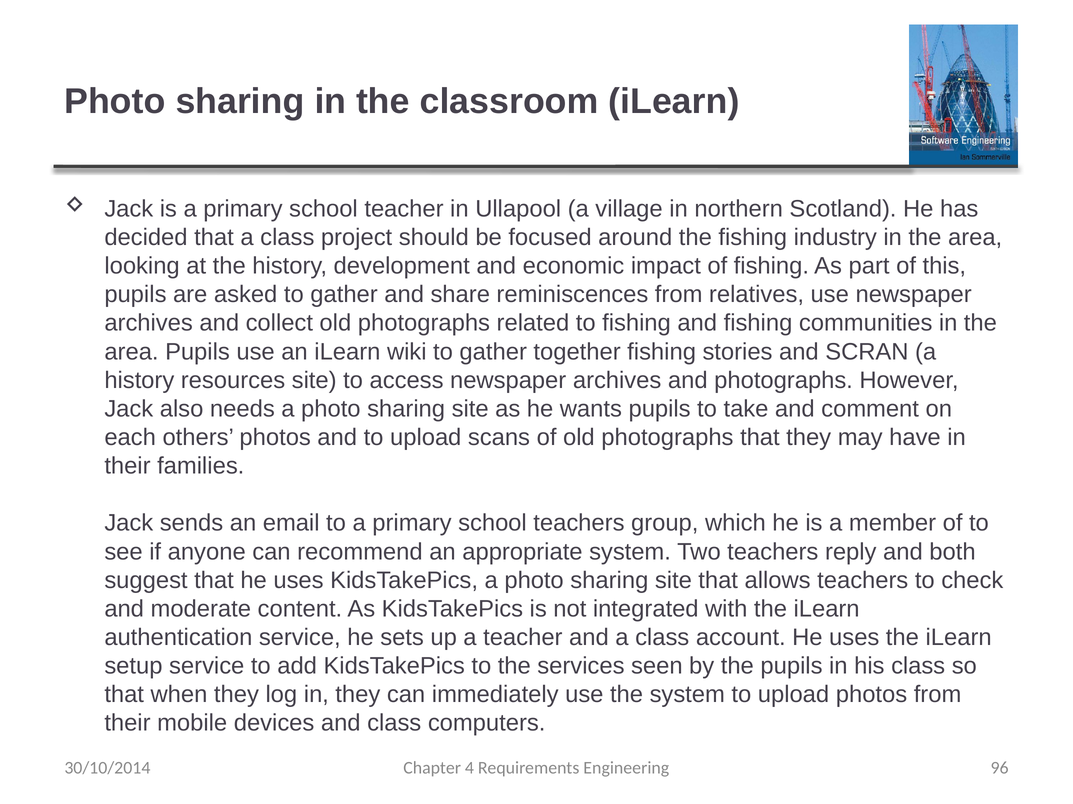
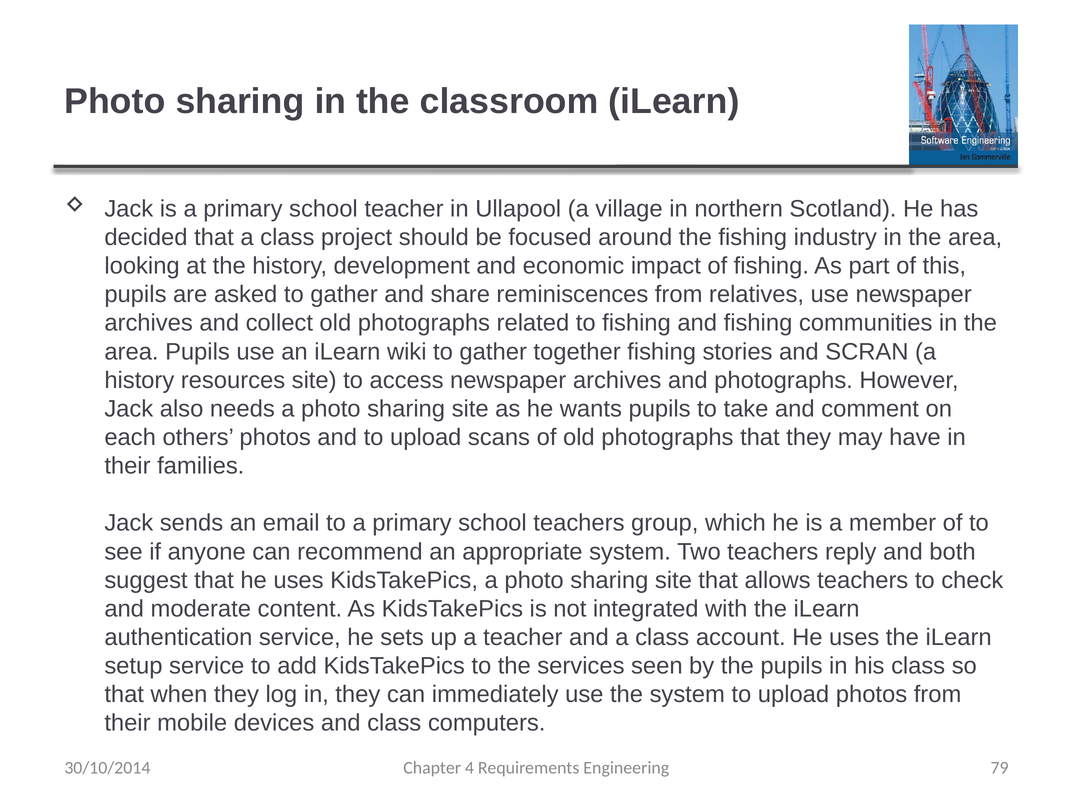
96: 96 -> 79
